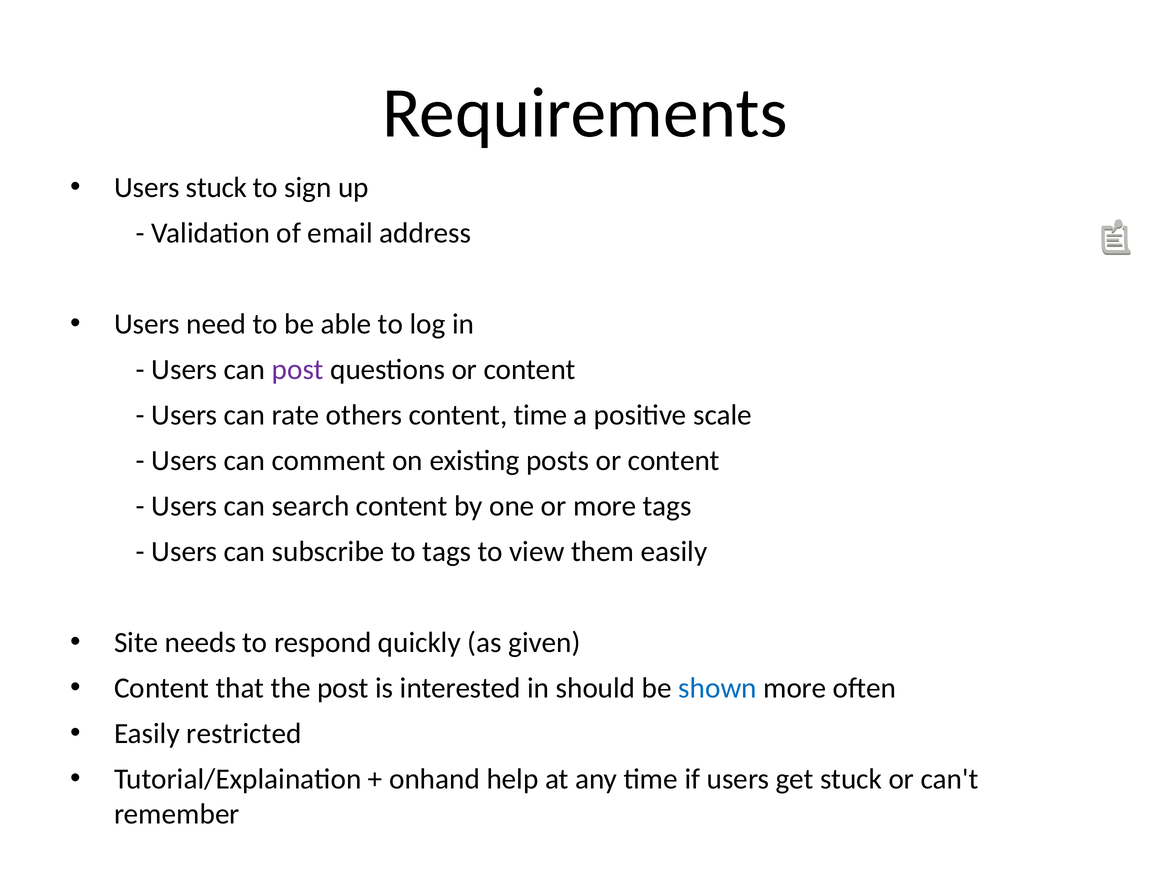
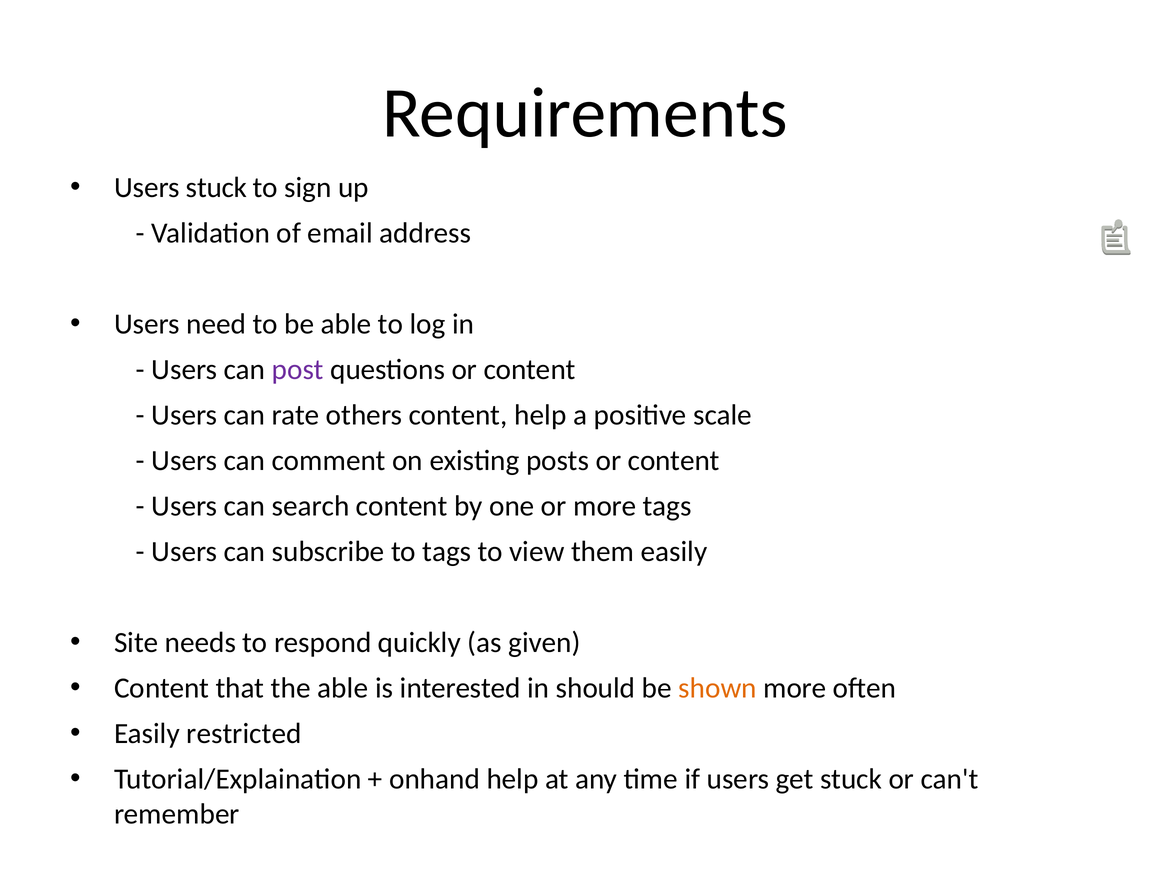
content time: time -> help
the post: post -> able
shown colour: blue -> orange
